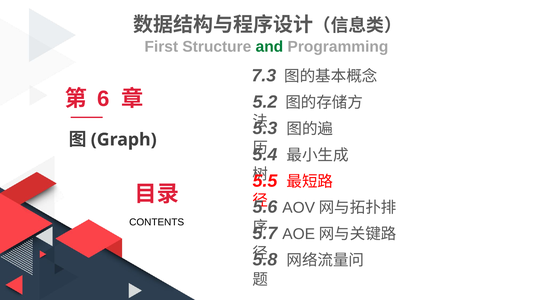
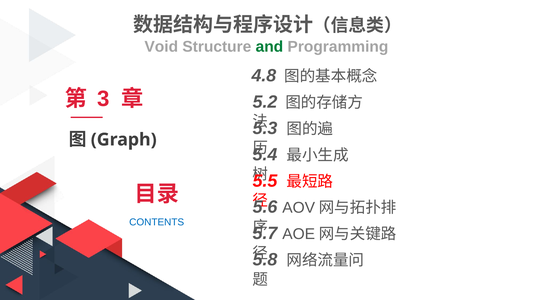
First: First -> Void
7.3: 7.3 -> 4.8
6: 6 -> 3
CONTENTS colour: black -> blue
